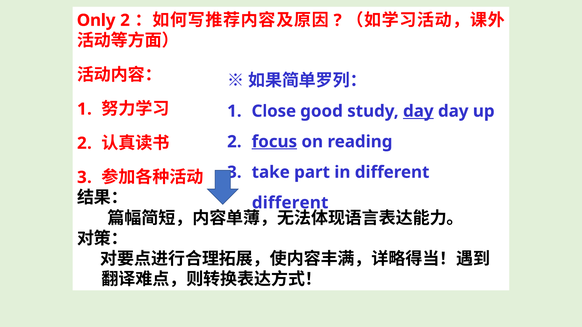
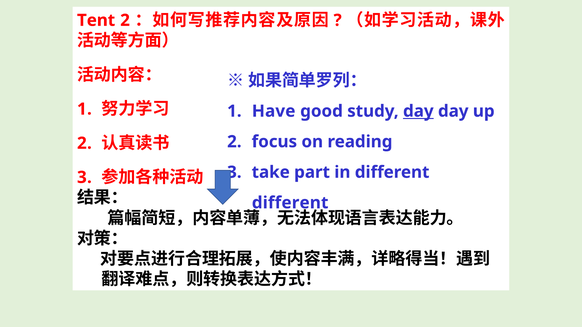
Only: Only -> Tent
Close: Close -> Have
focus underline: present -> none
